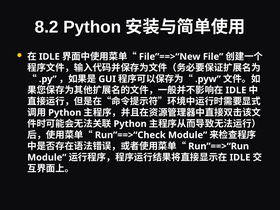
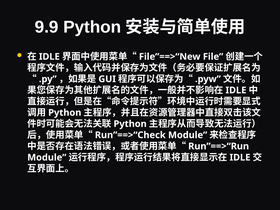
8.2: 8.2 -> 9.9
